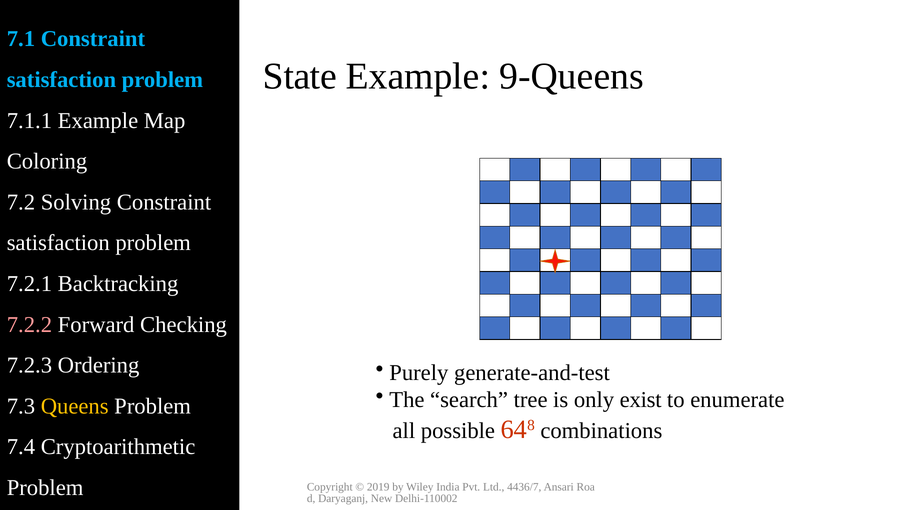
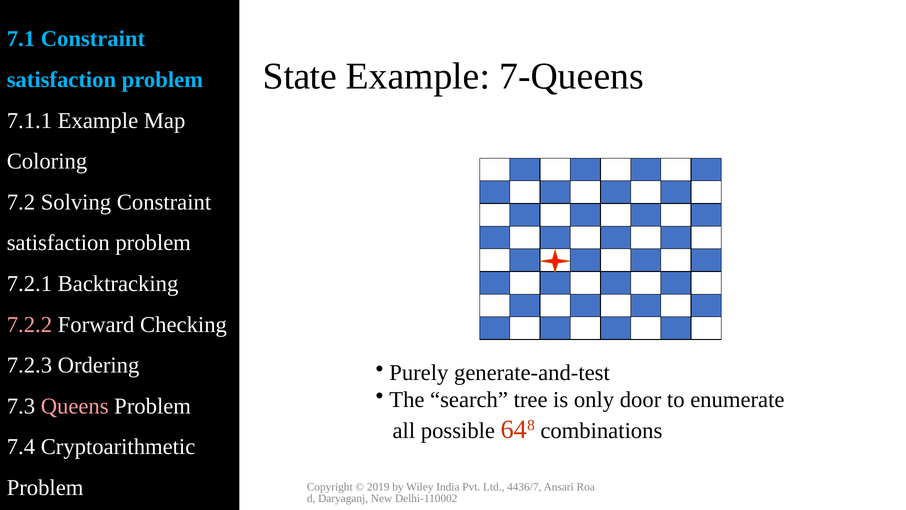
9-Queens: 9-Queens -> 7-Queens
exist: exist -> door
Queens colour: yellow -> pink
